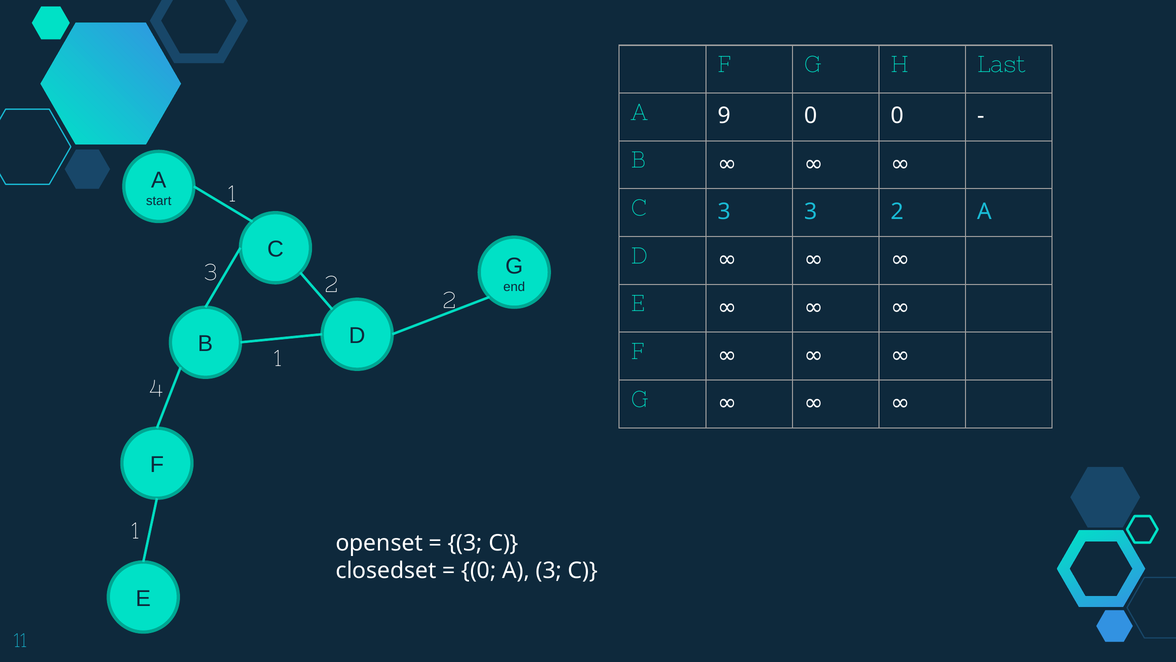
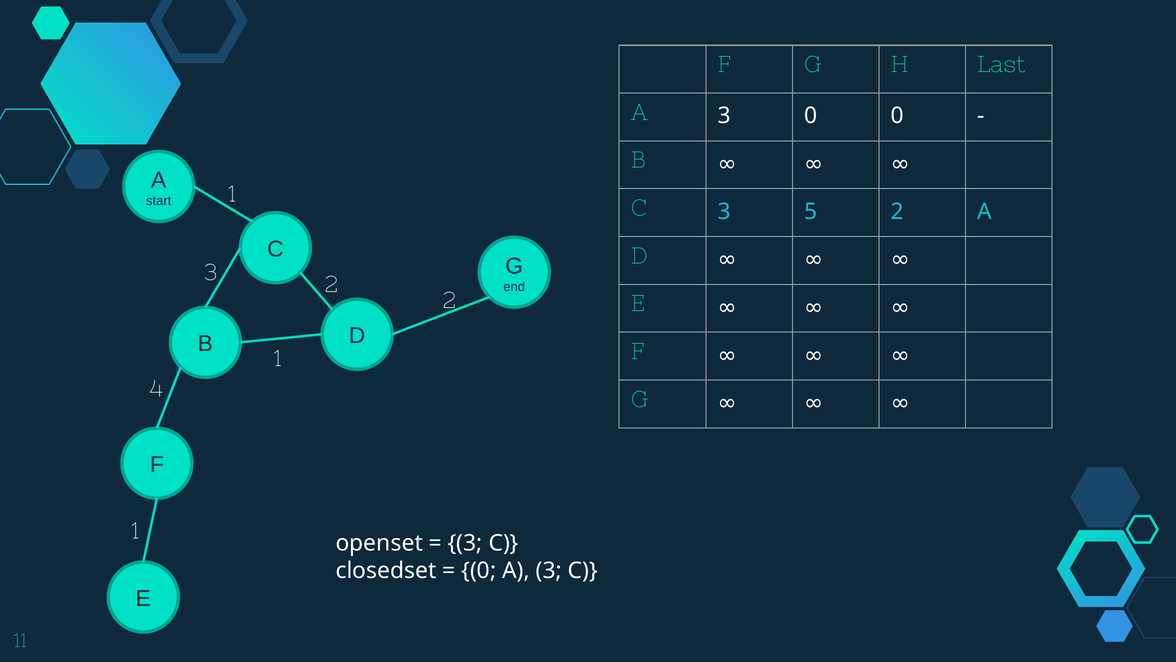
9 at (724, 116): 9 -> 3
3 3: 3 -> 5
